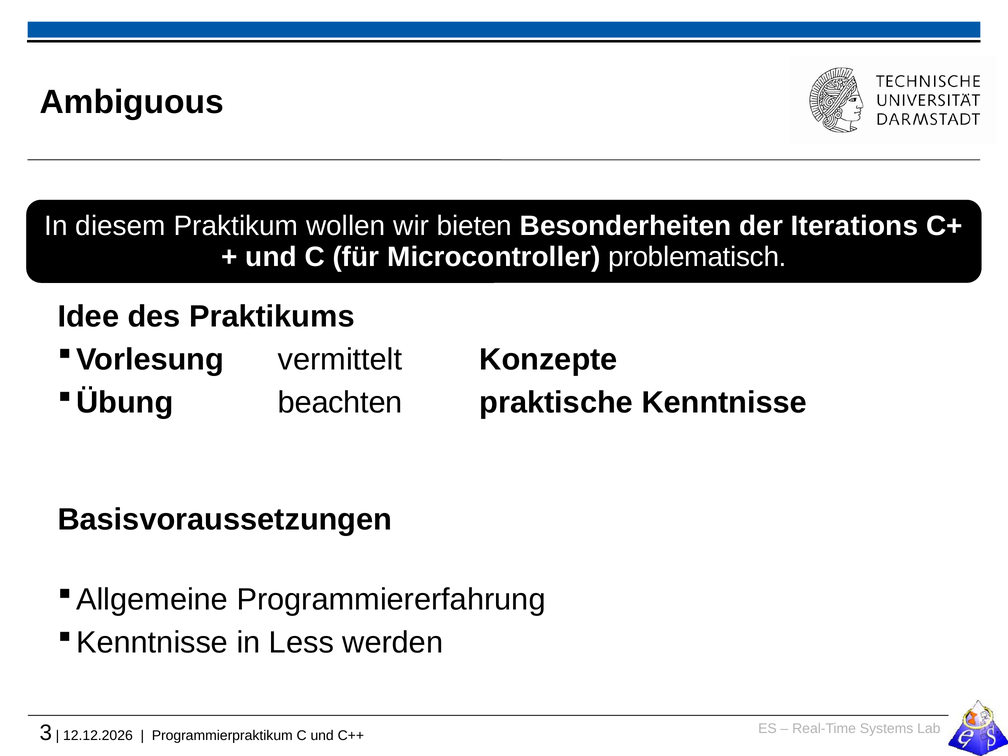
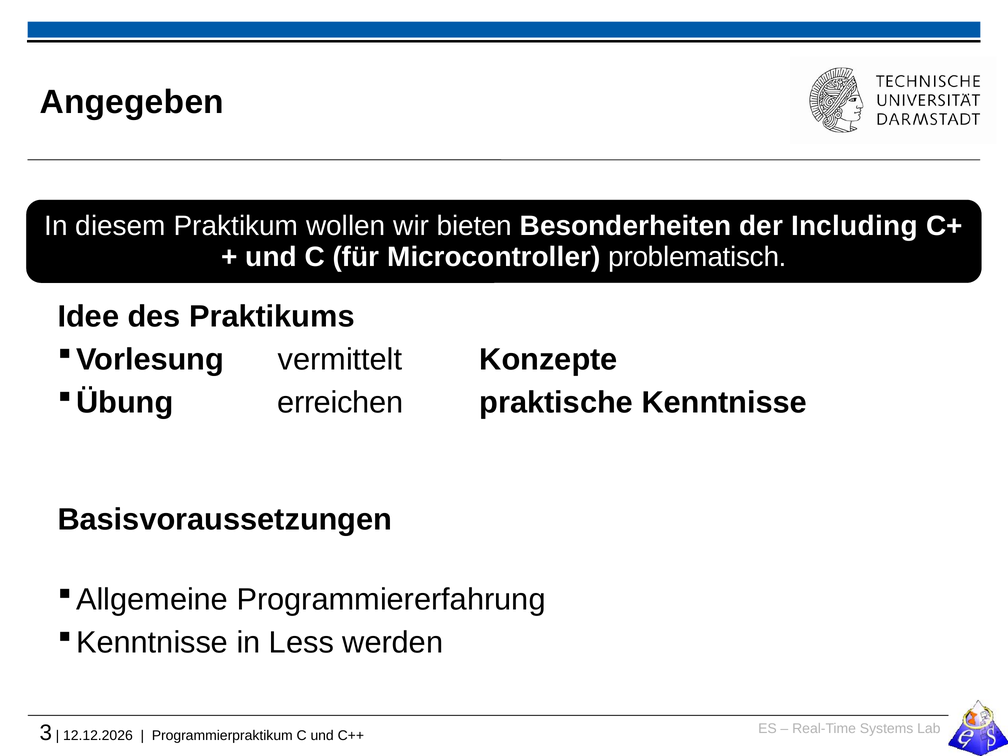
Ambiguous: Ambiguous -> Angegeben
Iterations: Iterations -> Including
beachten: beachten -> erreichen
